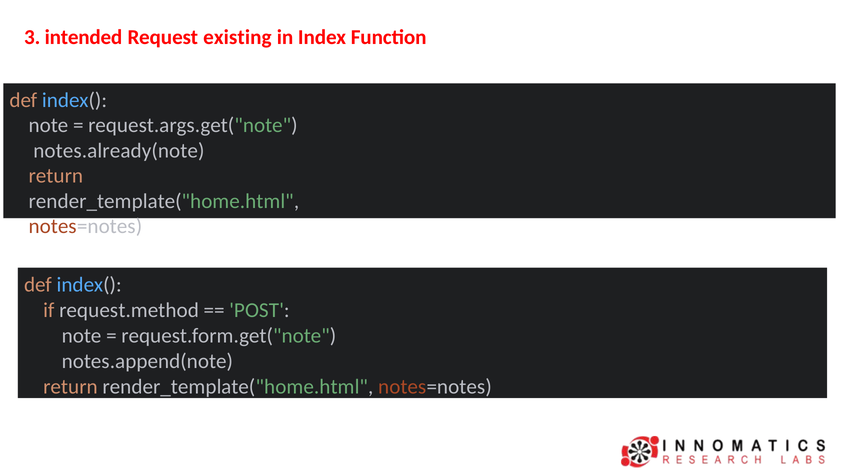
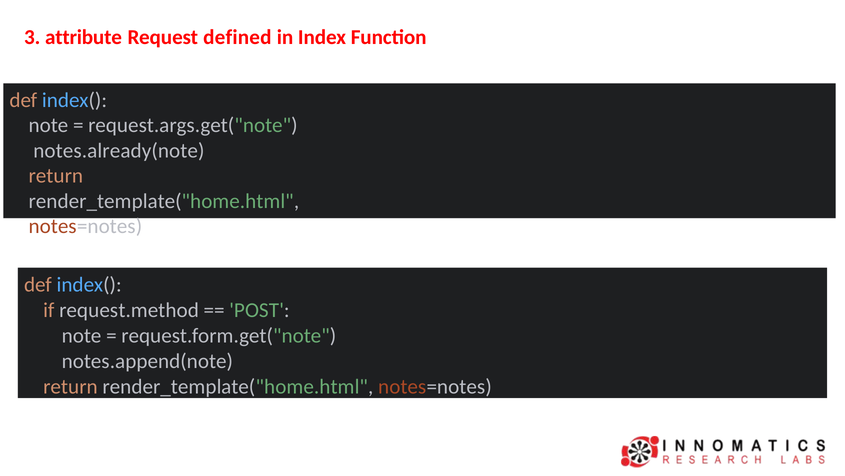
intended: intended -> attribute
existing: existing -> defined
